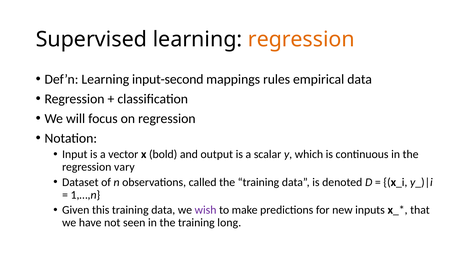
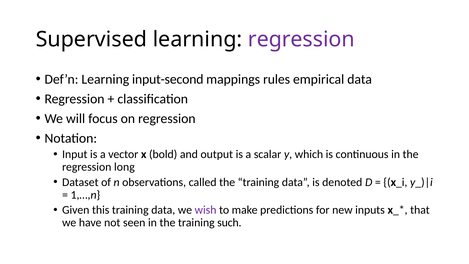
regression at (301, 39) colour: orange -> purple
vary: vary -> long
long: long -> such
